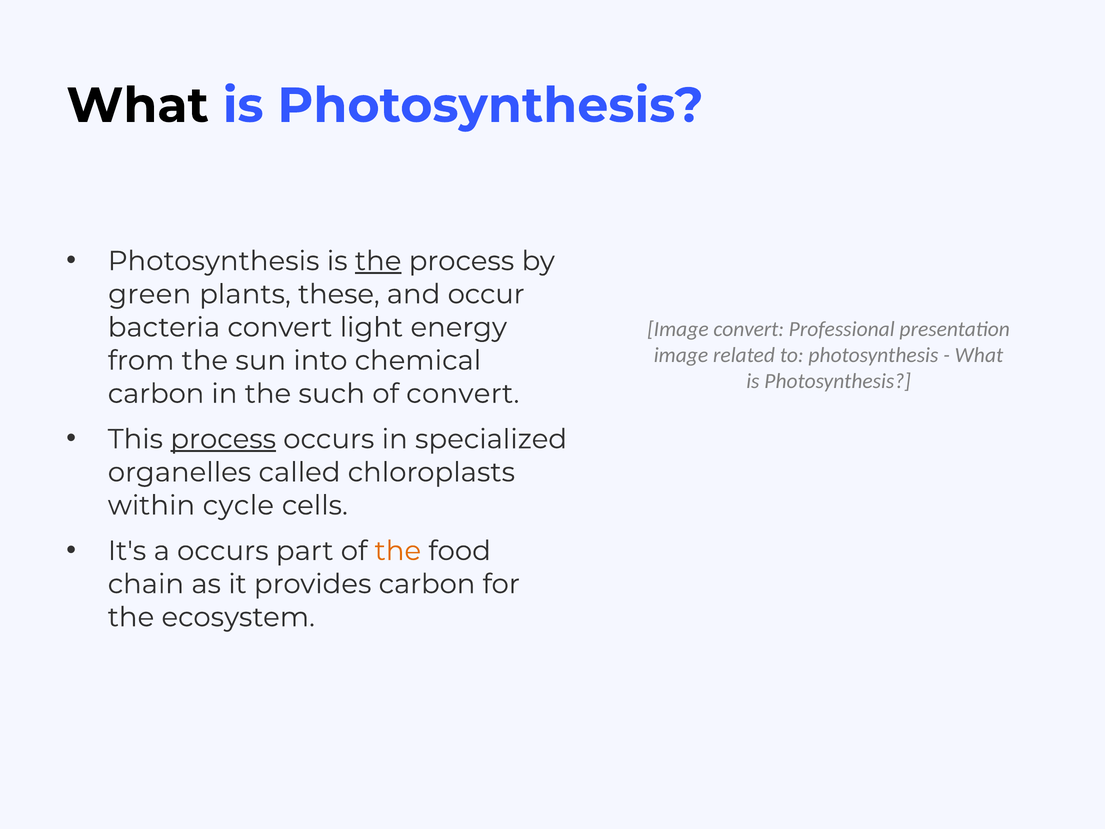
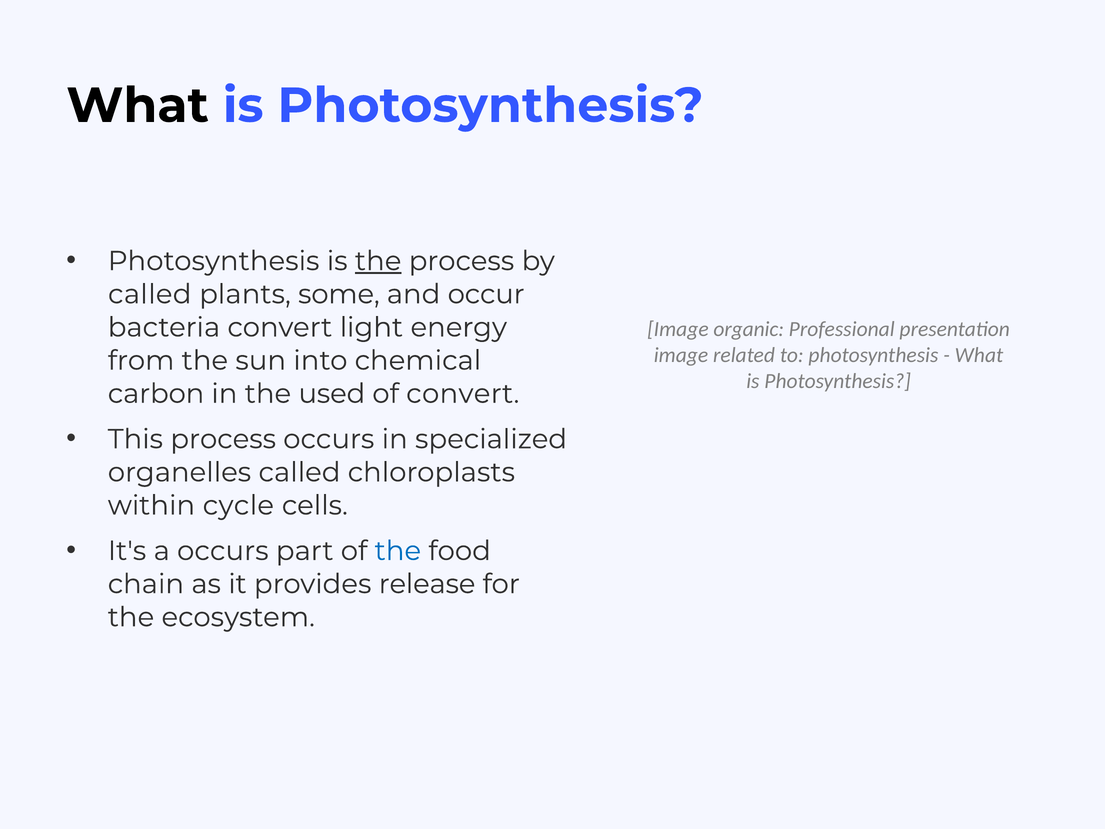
green at (150, 294): green -> called
these: these -> some
Image convert: convert -> organic
such: such -> used
process at (223, 439) underline: present -> none
the at (398, 551) colour: orange -> blue
provides carbon: carbon -> release
